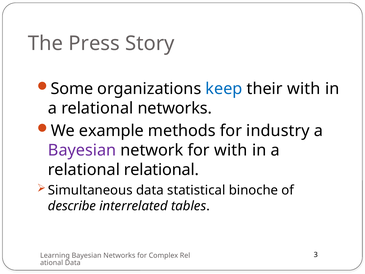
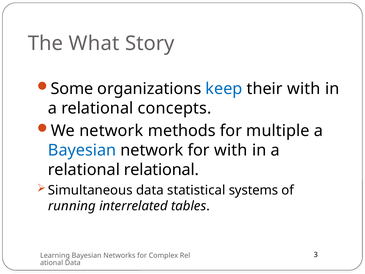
Press: Press -> What
relational networks: networks -> concepts
We example: example -> network
industry: industry -> multiple
Bayesian at (82, 150) colour: purple -> blue
binoche: binoche -> systems
describe: describe -> running
